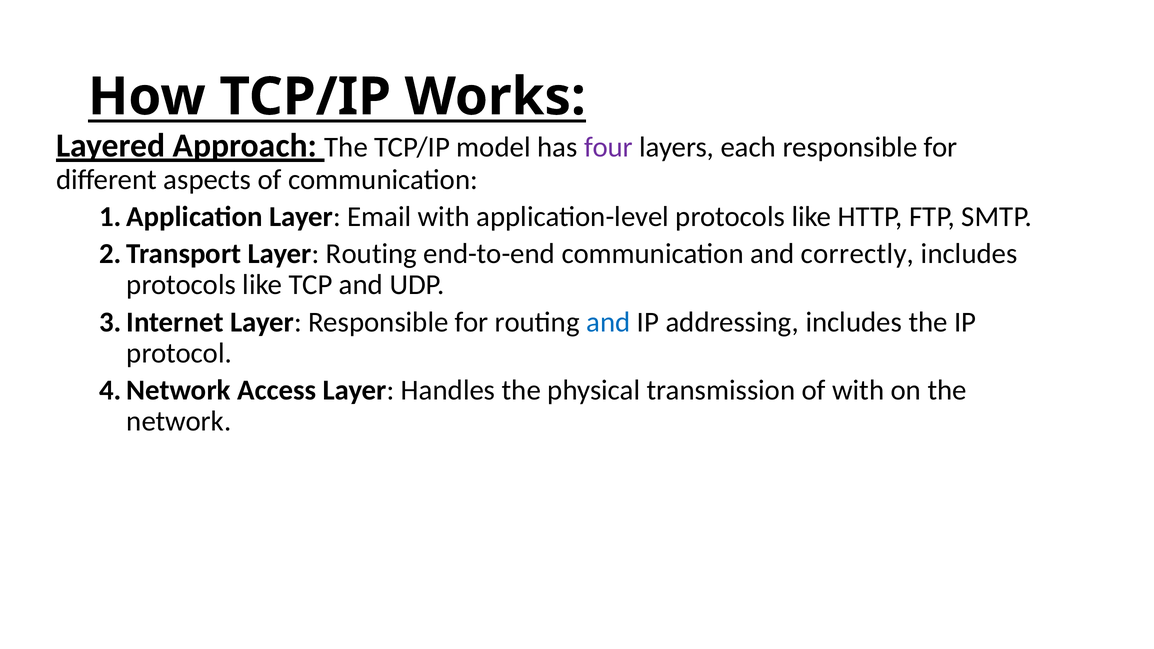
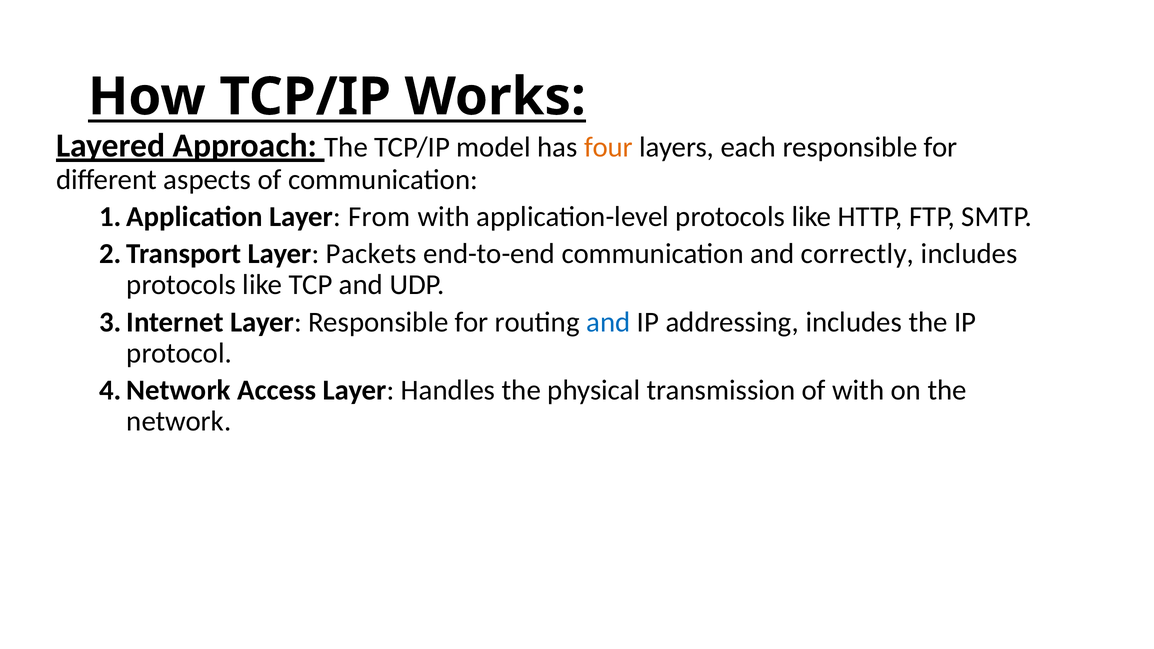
four colour: purple -> orange
Email: Email -> From
Layer Routing: Routing -> Packets
